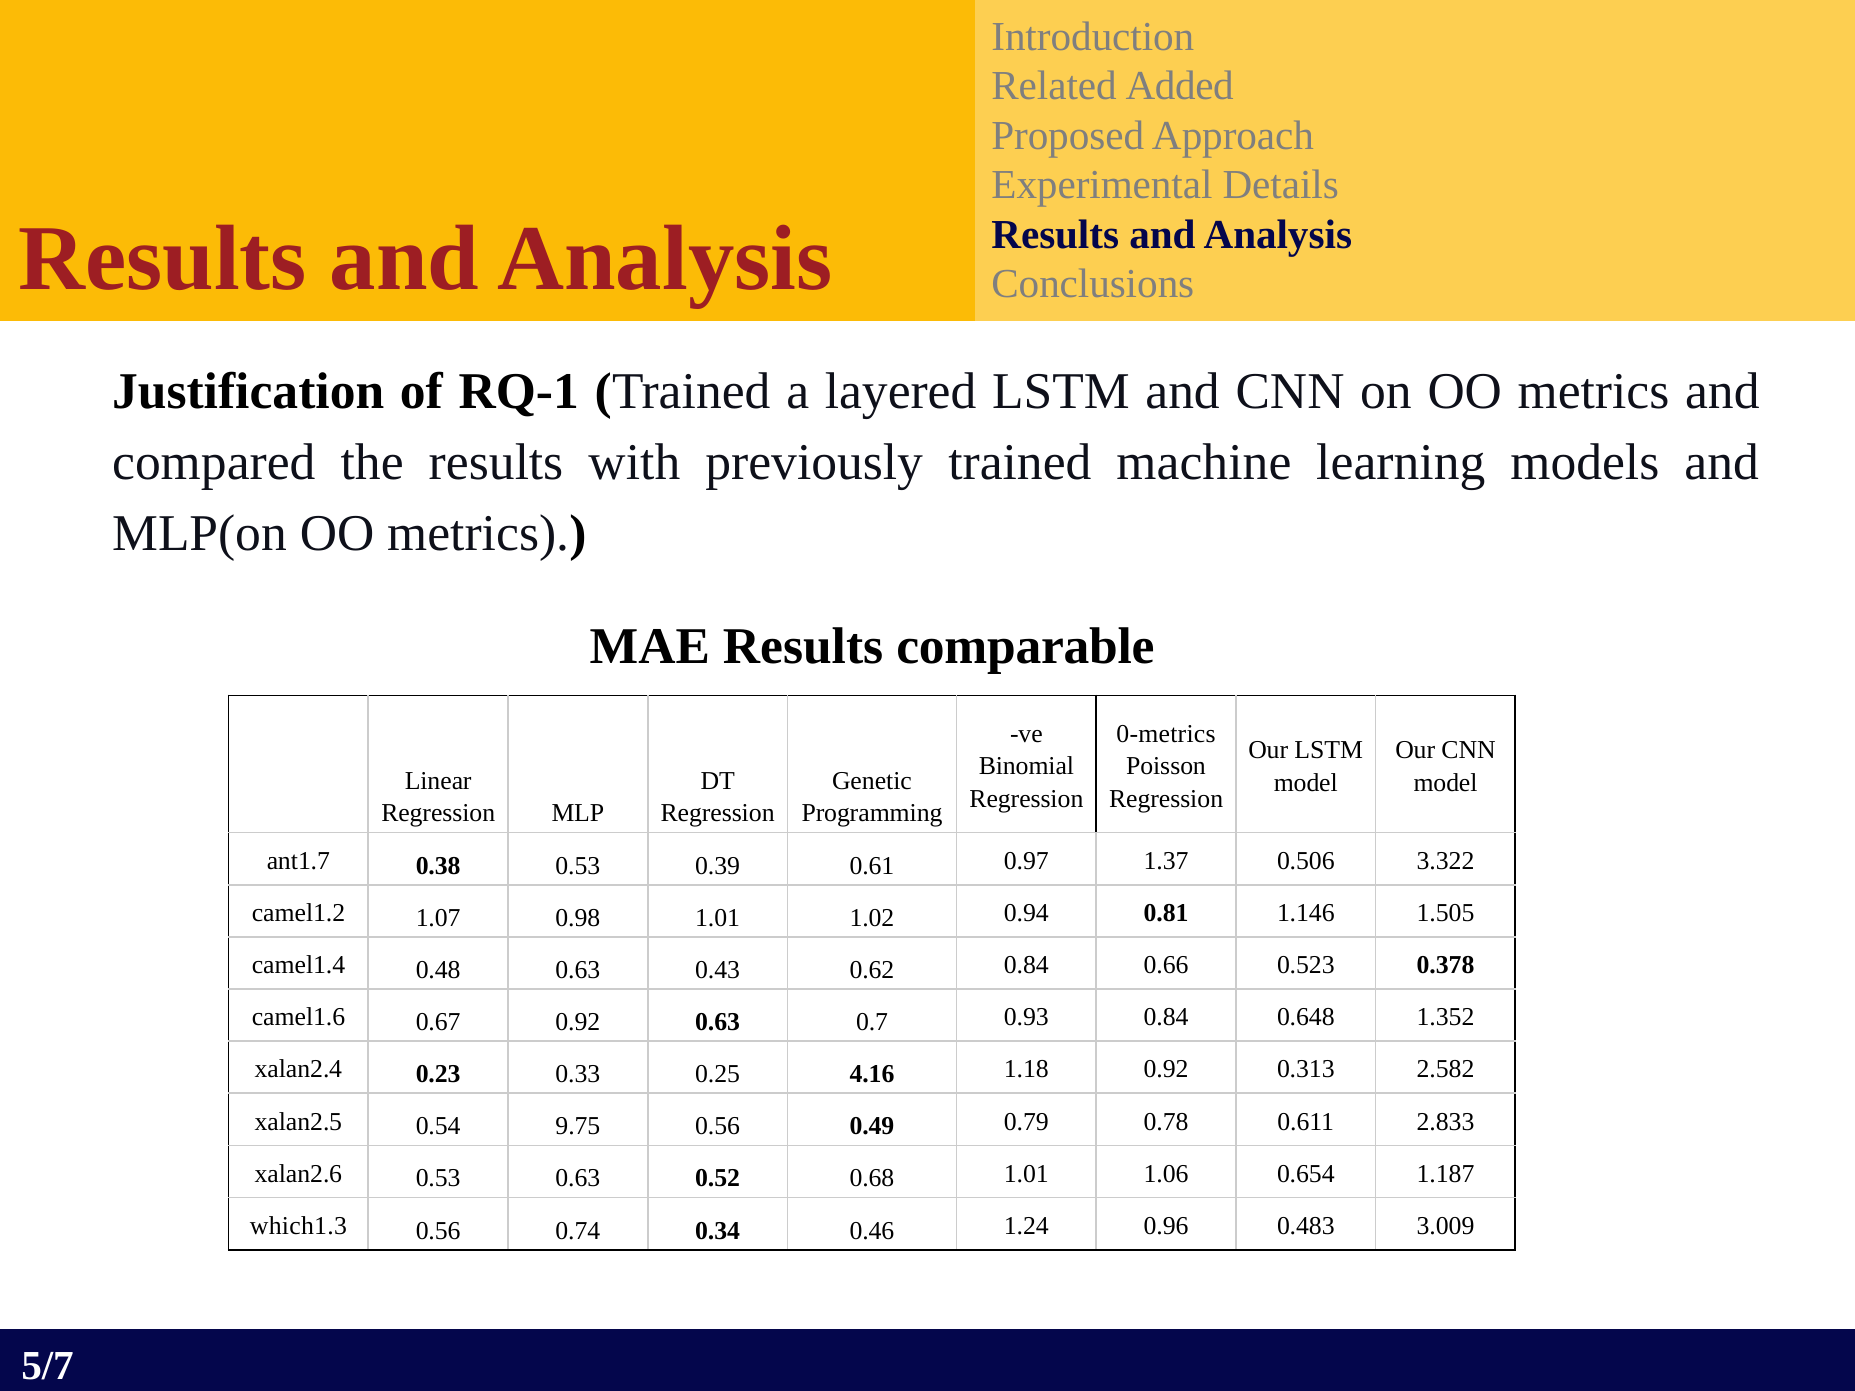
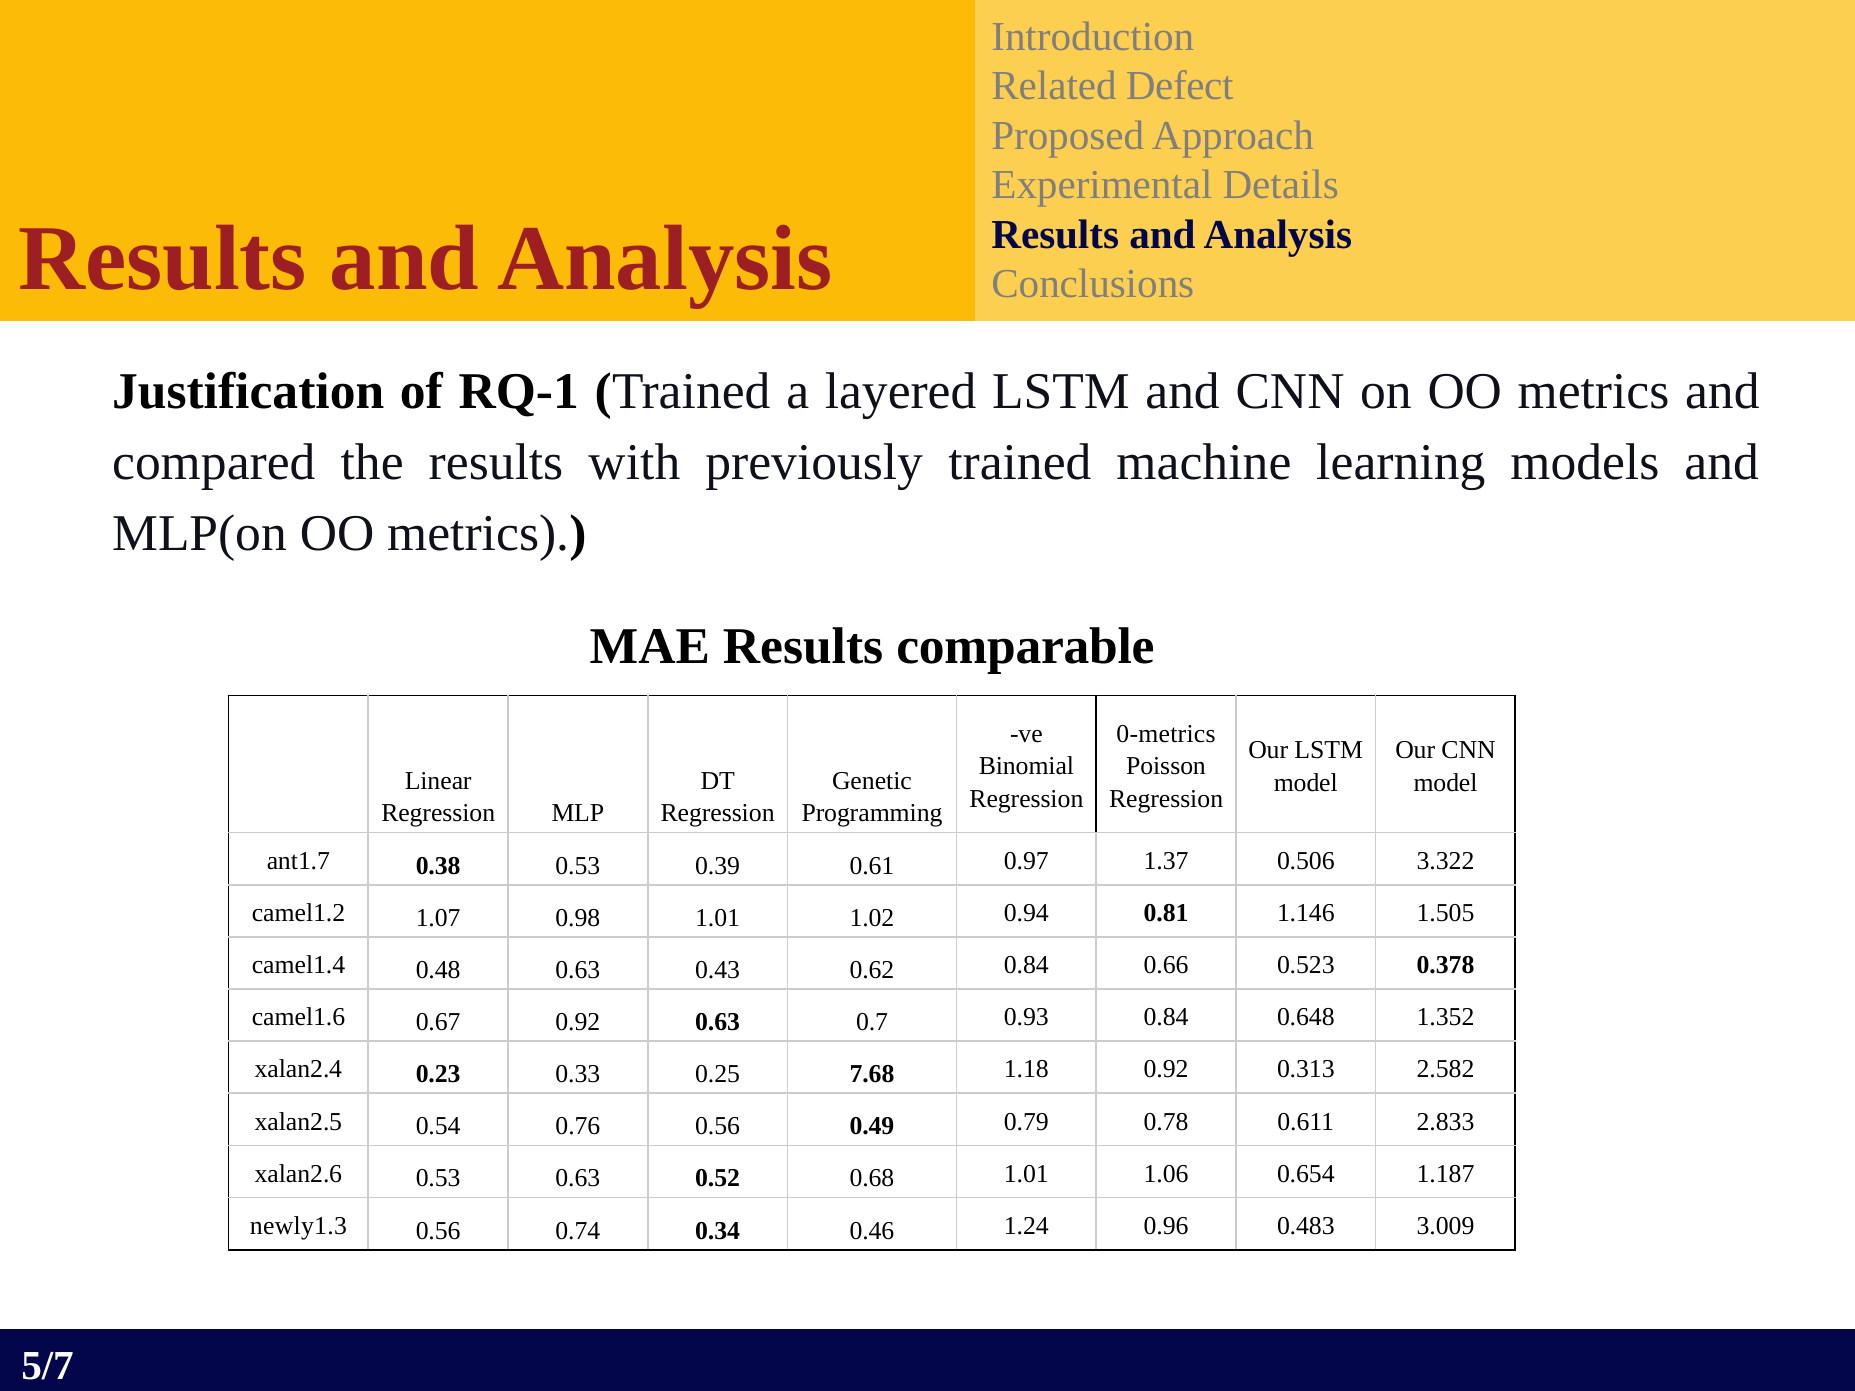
Added: Added -> Defect
4.16: 4.16 -> 7.68
9.75: 9.75 -> 0.76
which1.3: which1.3 -> newly1.3
